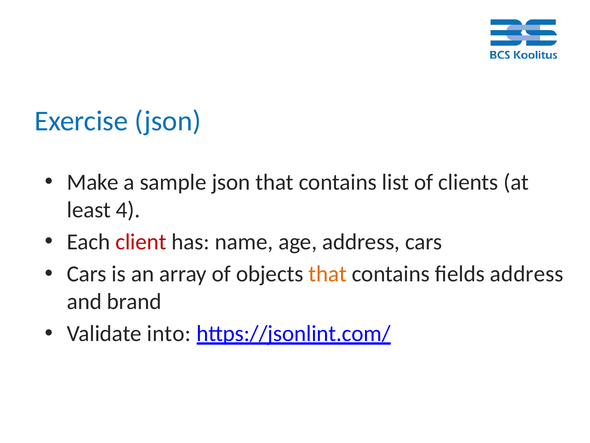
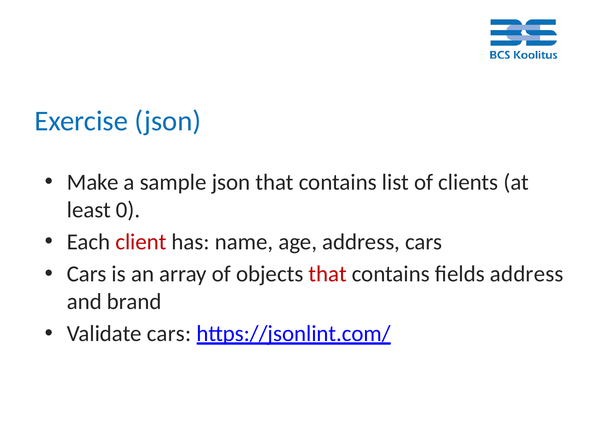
4: 4 -> 0
that at (328, 274) colour: orange -> red
Validate into: into -> cars
